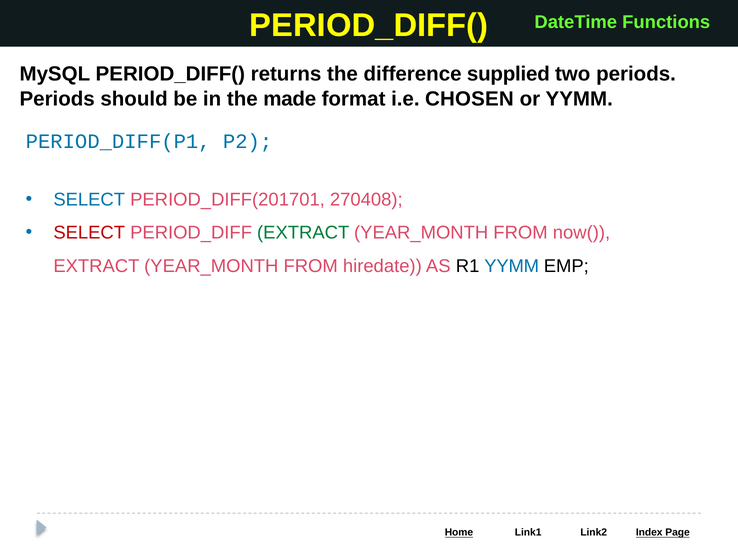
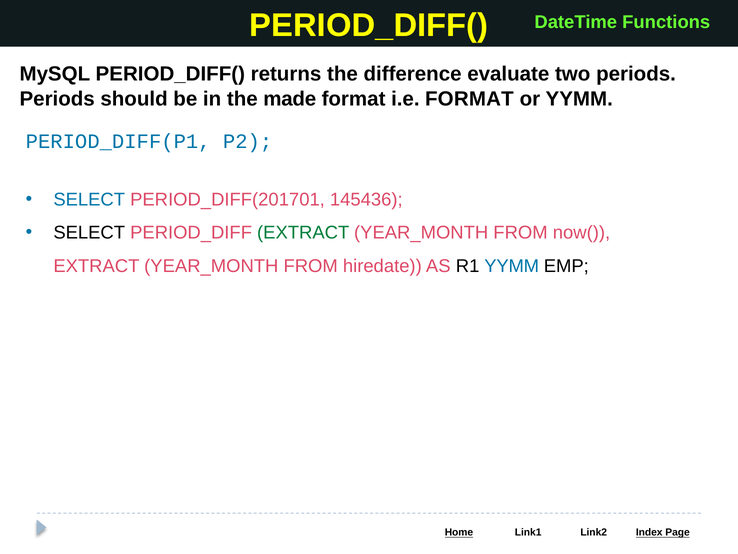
supplied: supplied -> evaluate
i.e CHOSEN: CHOSEN -> FORMAT
270408: 270408 -> 145436
SELECT at (89, 232) colour: red -> black
